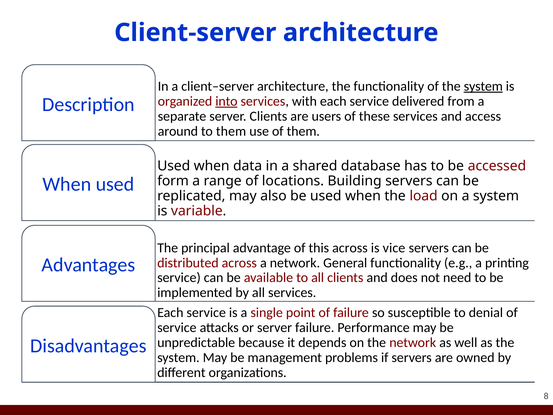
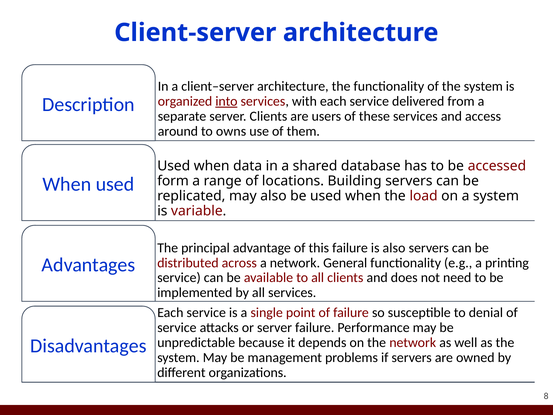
system at (483, 86) underline: present -> none
to them: them -> owns
this across: across -> failure
is vice: vice -> also
